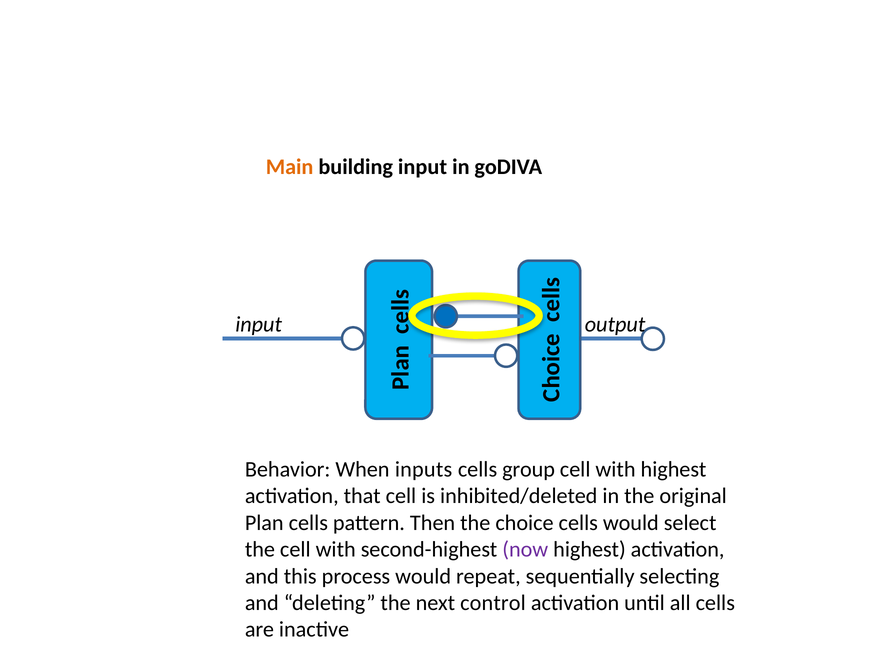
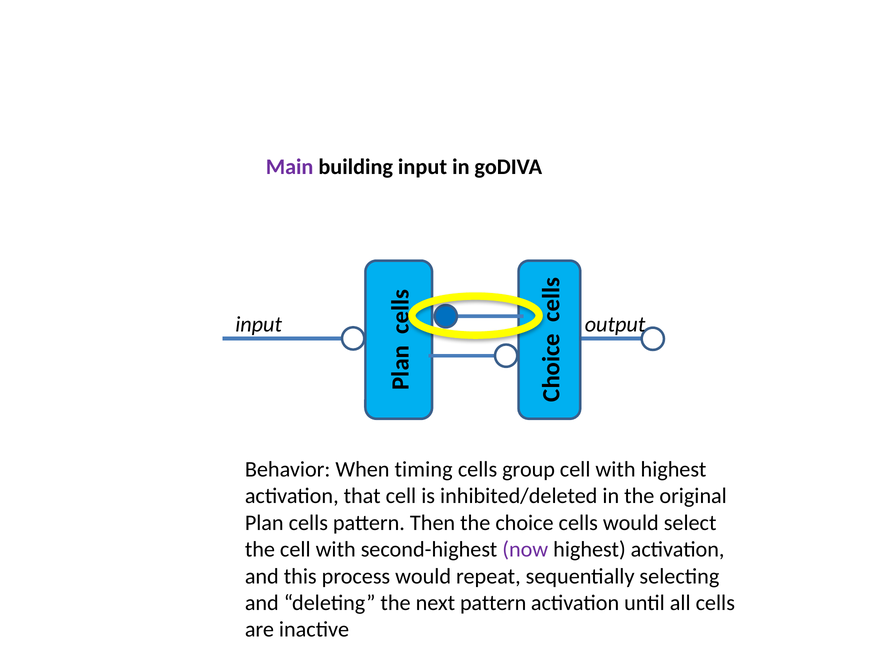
Main colour: orange -> purple
inputs: inputs -> timing
next control: control -> pattern
